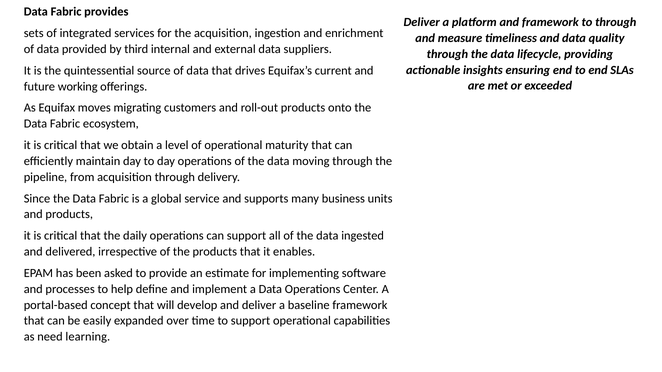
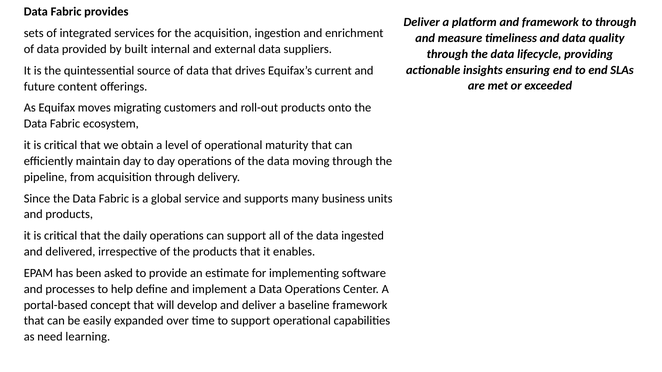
third: third -> built
working: working -> content
